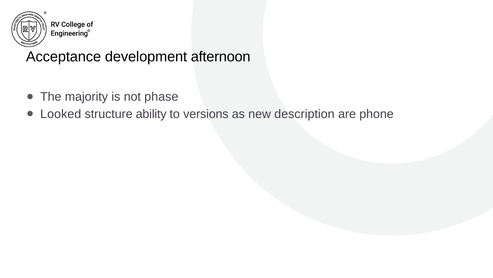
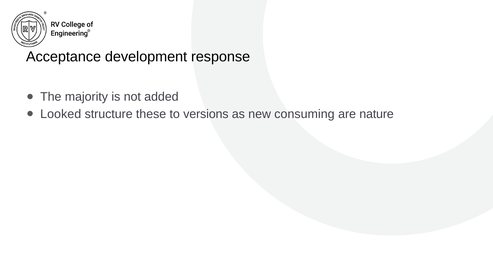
afternoon: afternoon -> response
phase: phase -> added
ability: ability -> these
description: description -> consuming
phone: phone -> nature
